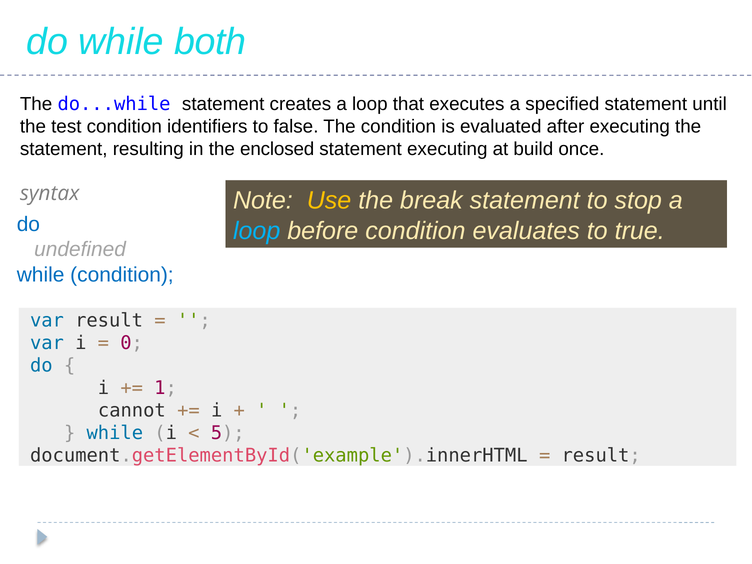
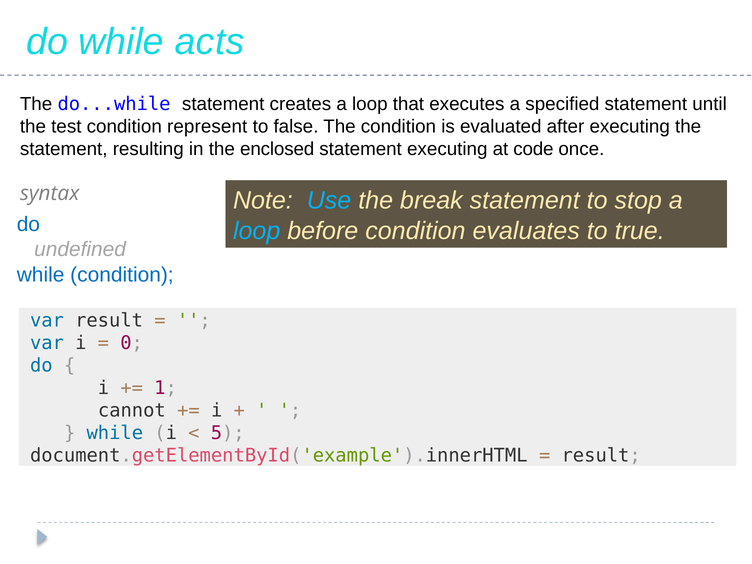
both: both -> acts
identifiers: identifiers -> represent
build: build -> code
Use colour: yellow -> light blue
